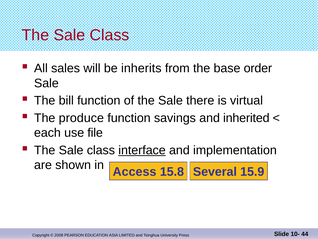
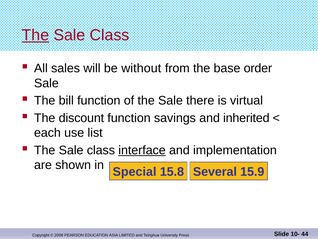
The at (35, 35) underline: none -> present
inherits: inherits -> without
produce: produce -> discount
file: file -> list
Access: Access -> Special
